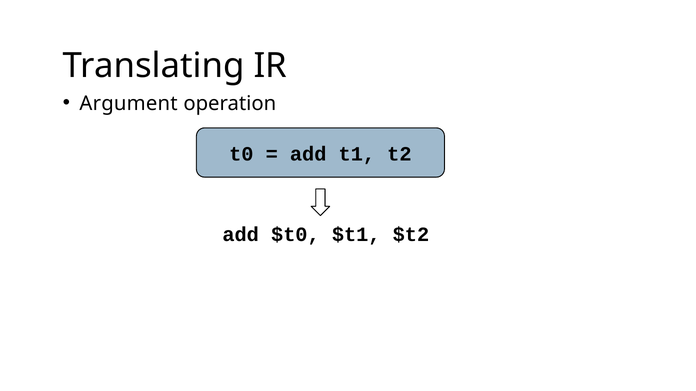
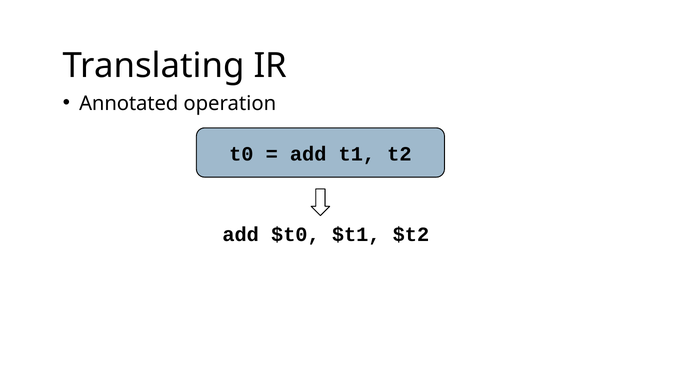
Argument: Argument -> Annotated
